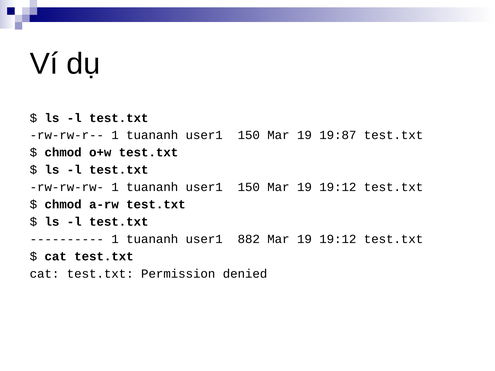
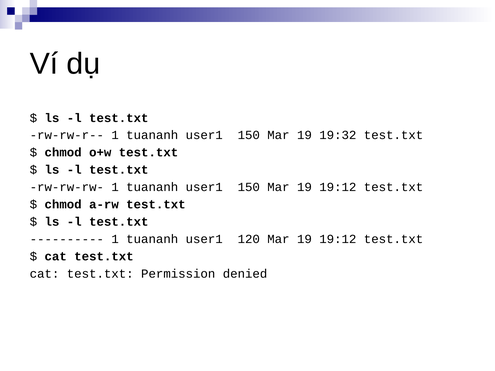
19:87: 19:87 -> 19:32
882: 882 -> 120
